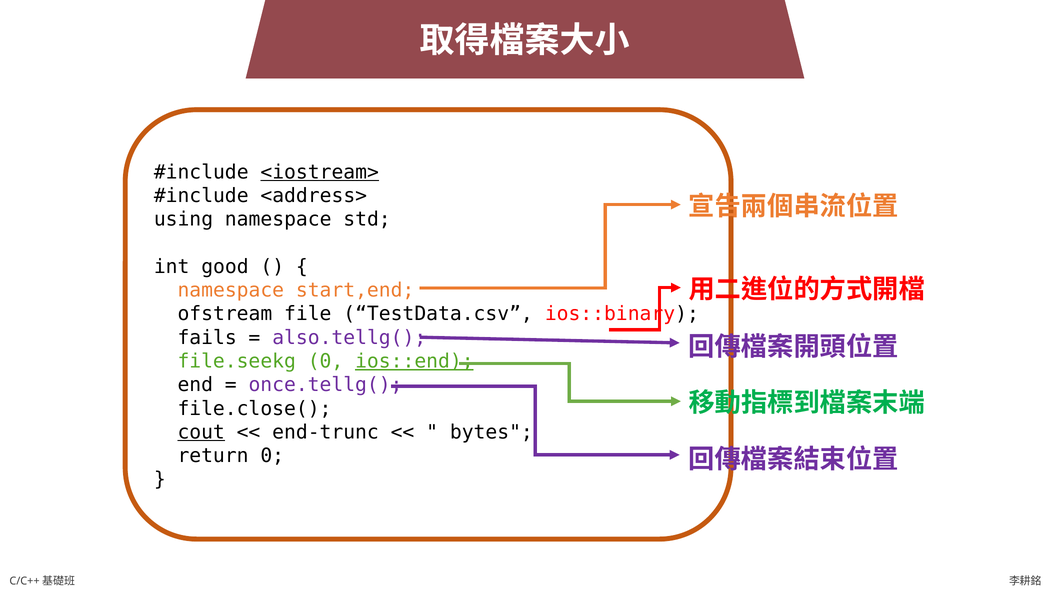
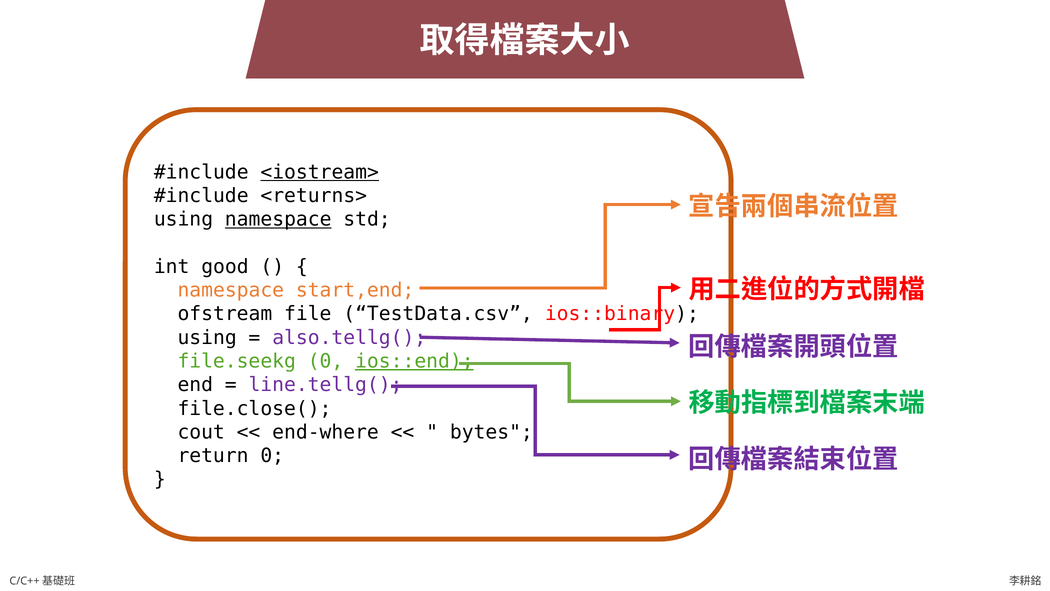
<address>: <address> -> <returns>
namespace at (278, 219) underline: none -> present
fails at (207, 337): fails -> using
once.tellg(: once.tellg( -> line.tellg(
cout underline: present -> none
end-trunc: end-trunc -> end-where
